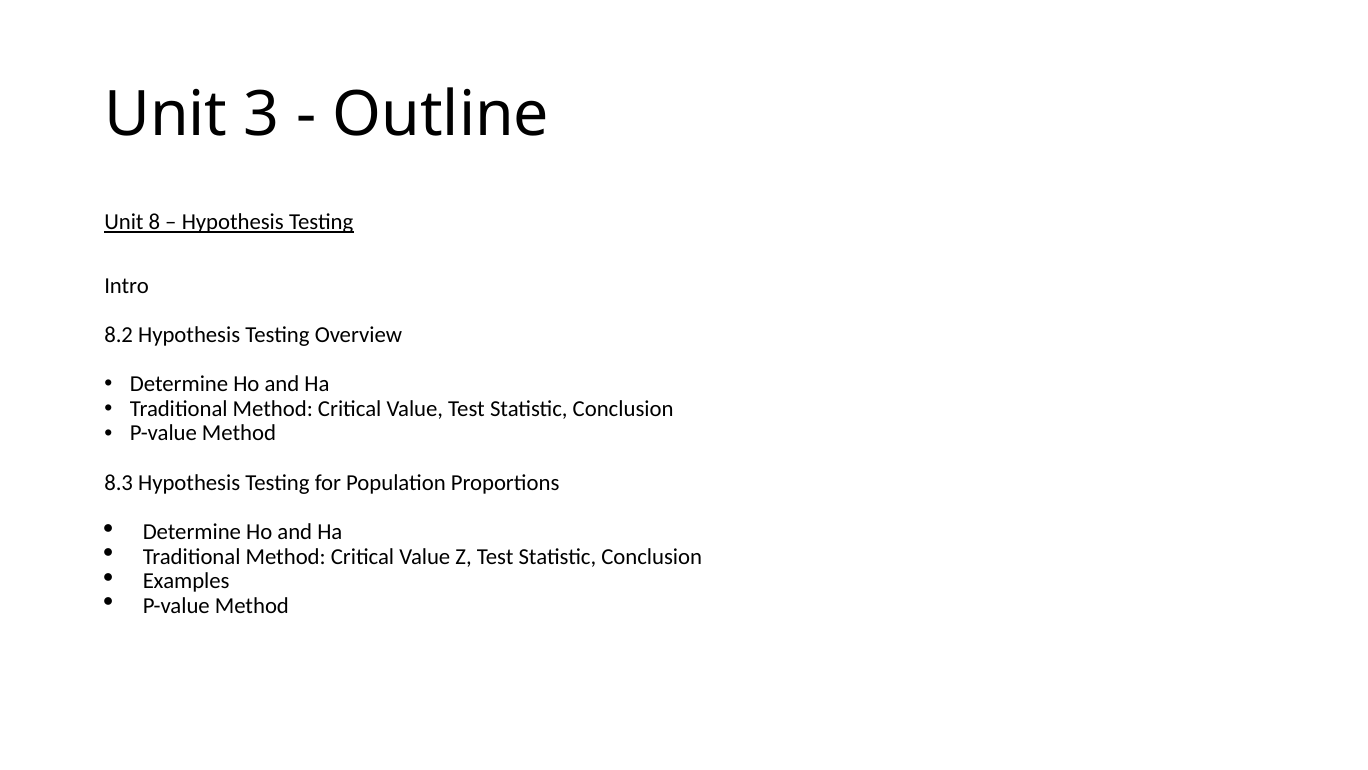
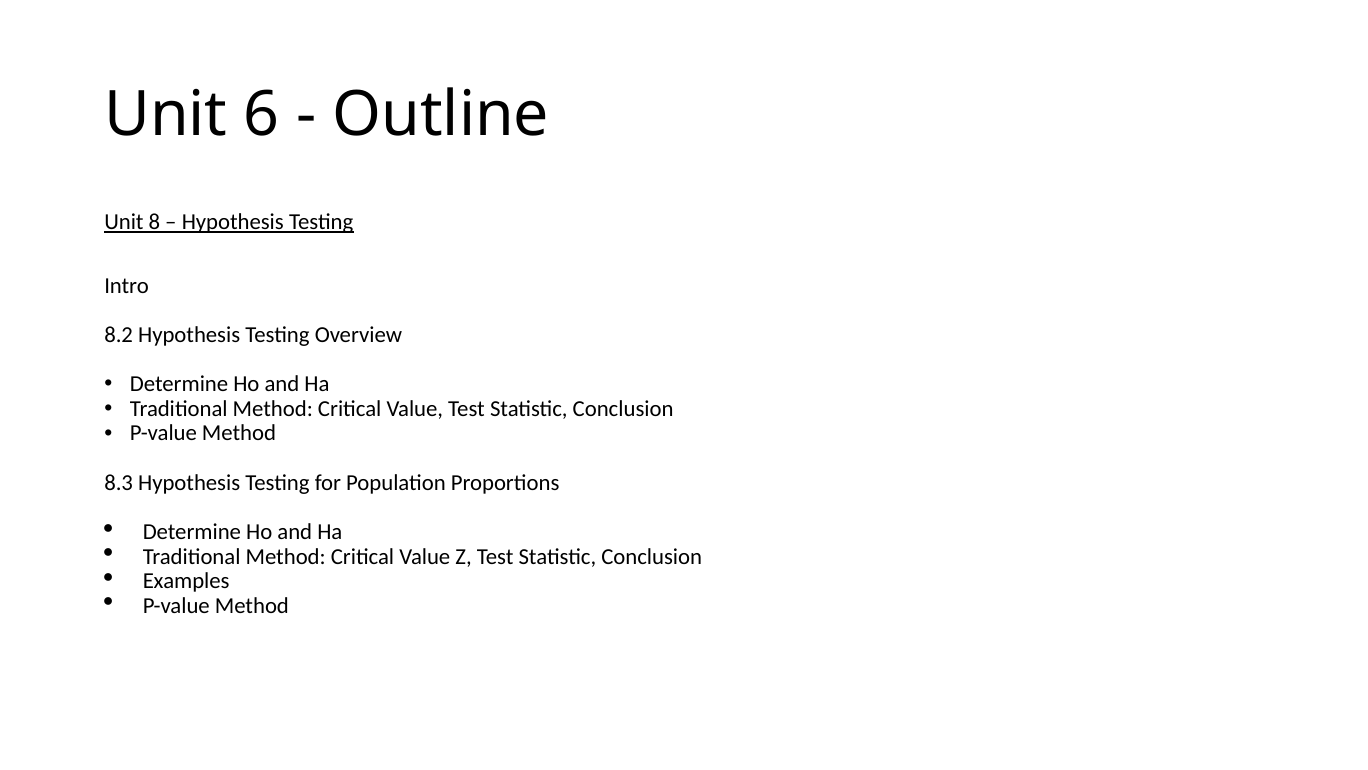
3: 3 -> 6
